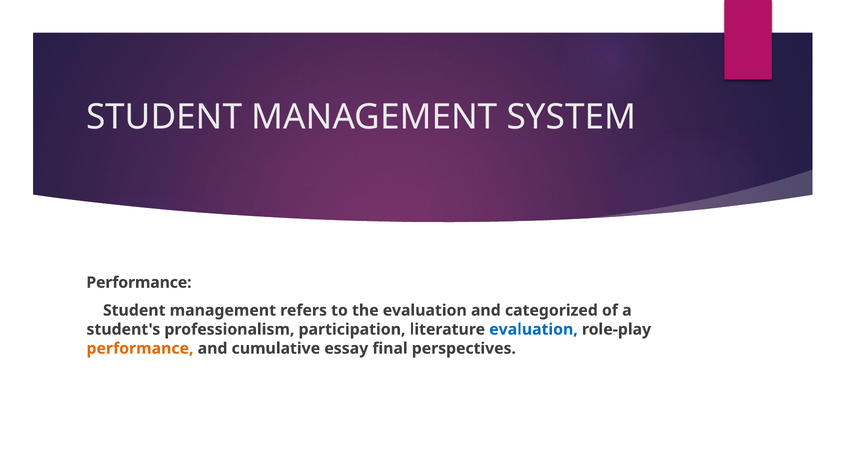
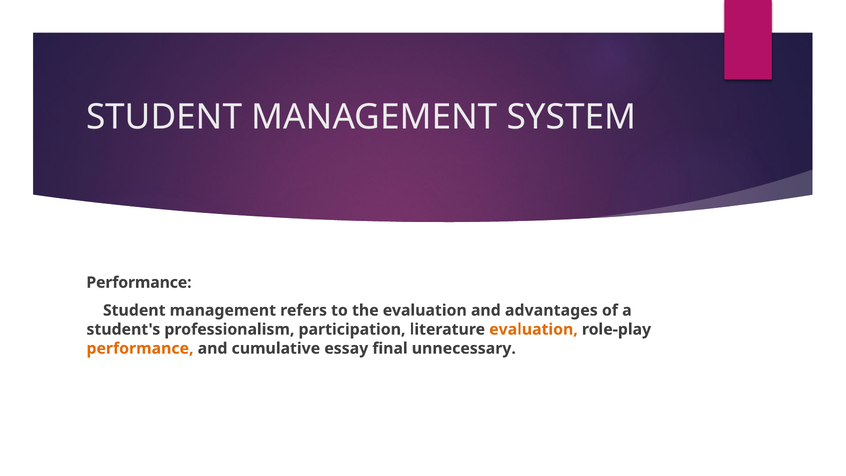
categorized: categorized -> advantages
evaluation at (533, 329) colour: blue -> orange
perspectives: perspectives -> unnecessary
